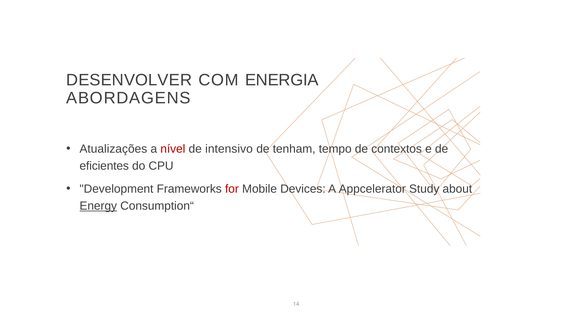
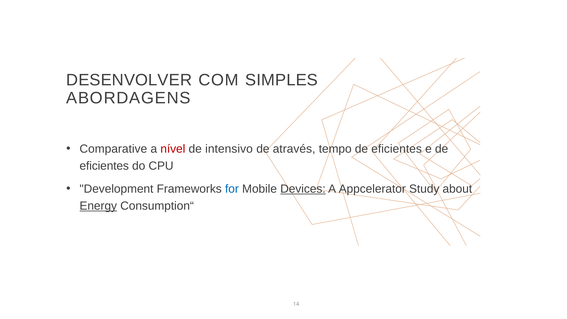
ENERGIA: ENERGIA -> SIMPLES
Atualizações: Atualizações -> Comparative
tenham: tenham -> através
tempo de contextos: contextos -> eficientes
for colour: red -> blue
Devices underline: none -> present
